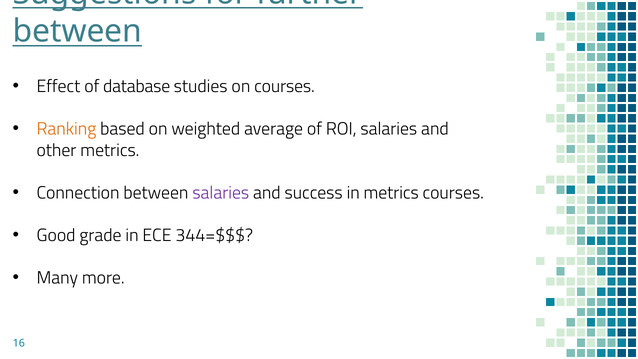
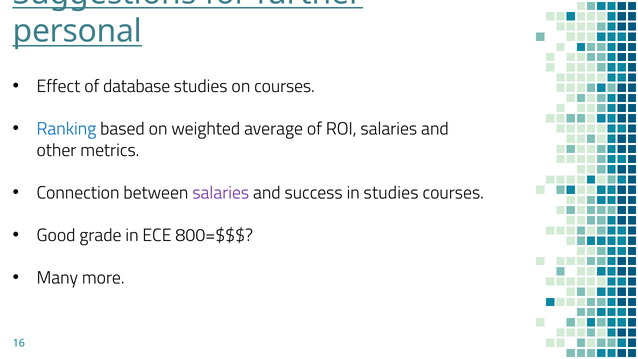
between at (77, 31): between -> personal
Ranking colour: orange -> blue
in metrics: metrics -> studies
344=$$$: 344=$$$ -> 800=$$$
